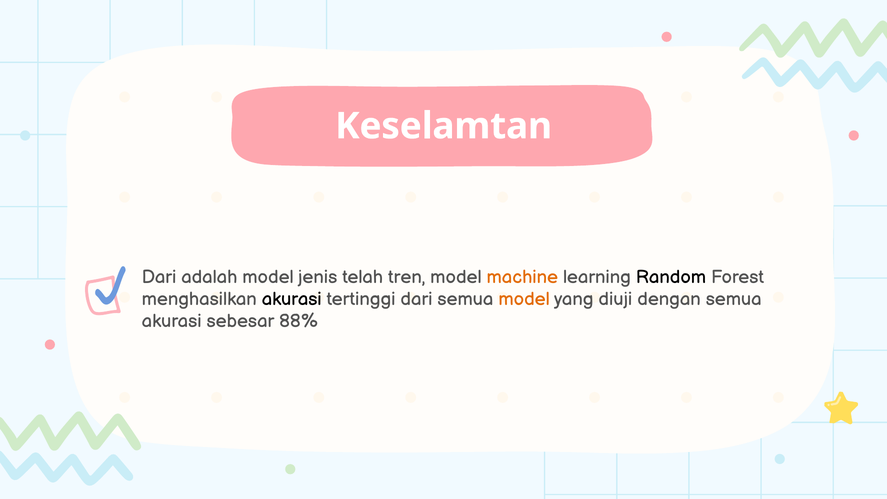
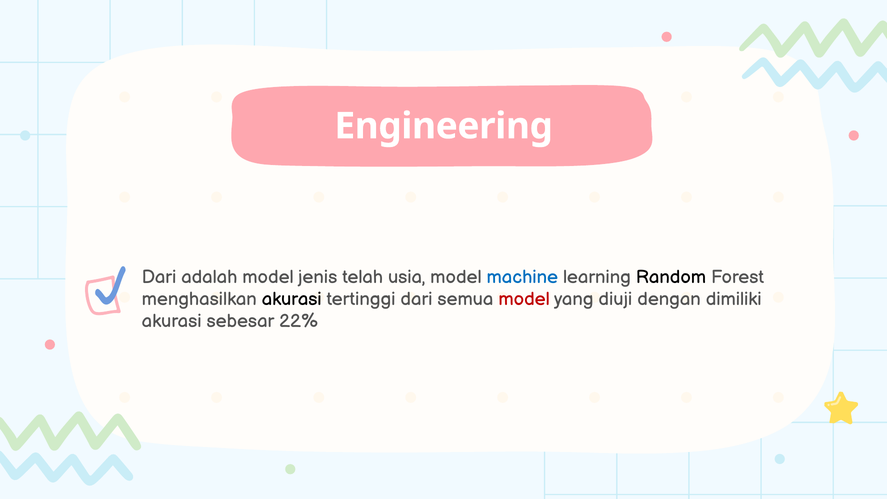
Keselamtan: Keselamtan -> Engineering
tren: tren -> usia
machine colour: orange -> blue
model at (524, 299) colour: orange -> red
dengan semua: semua -> dimiliki
88%: 88% -> 22%
